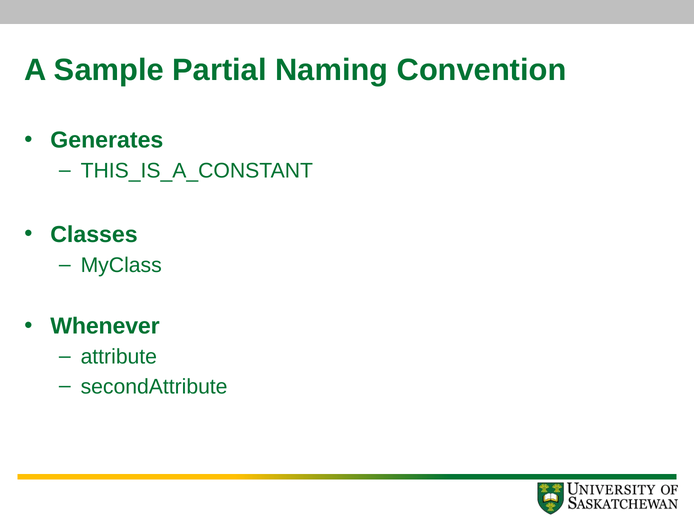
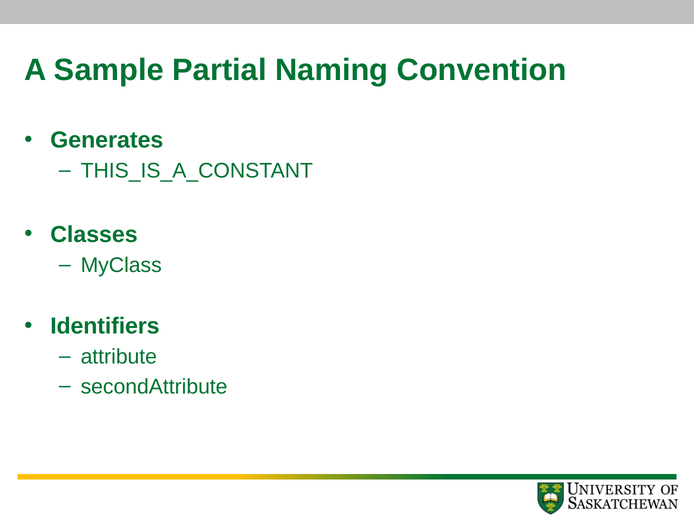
Whenever: Whenever -> Identifiers
